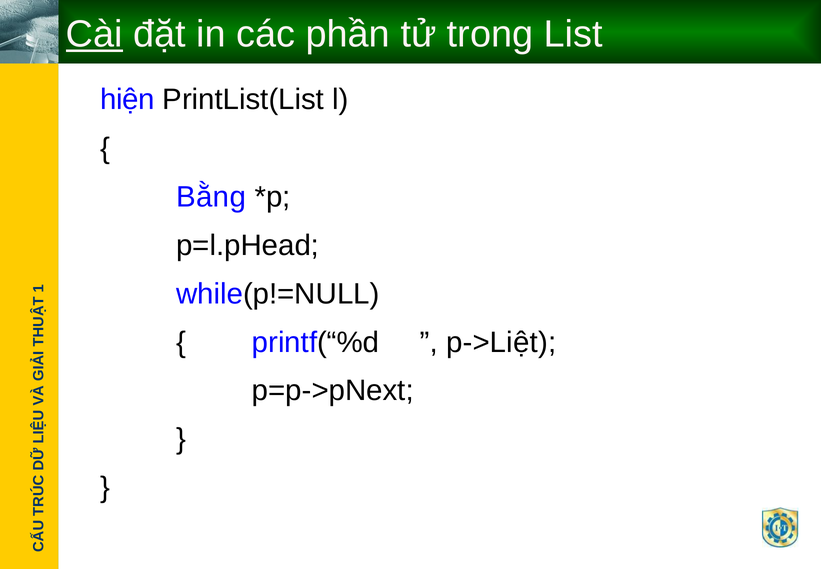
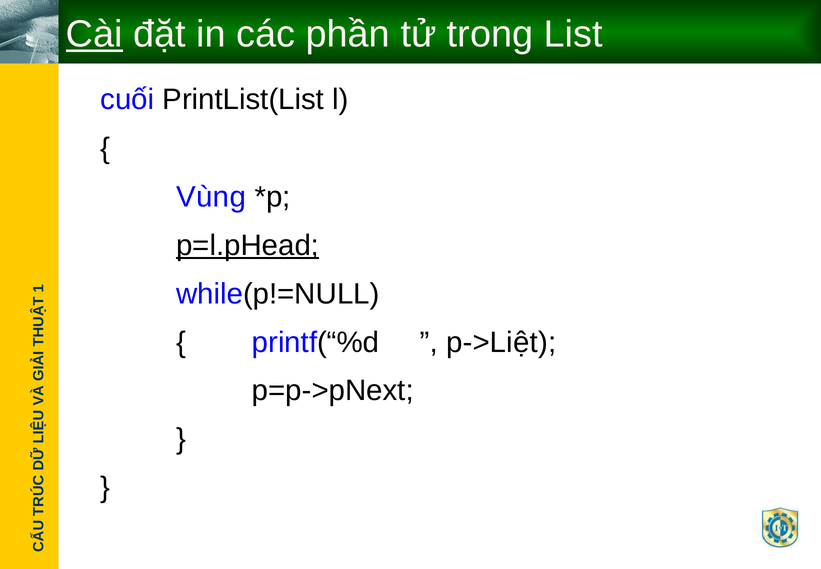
hiện: hiện -> cuối
Bằng: Bằng -> Vùng
p=l.pHead underline: none -> present
